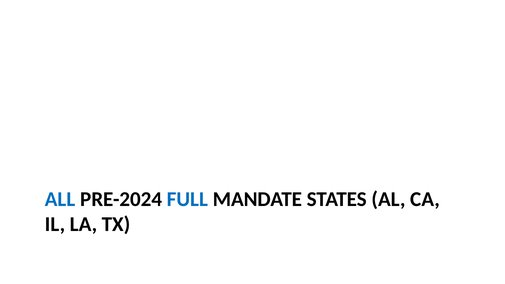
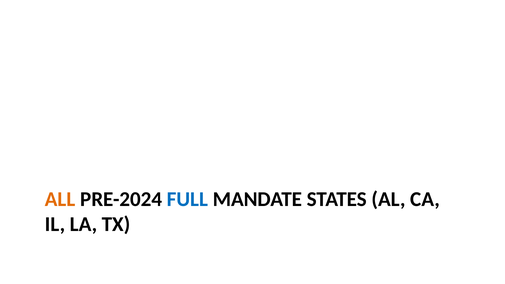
ALL colour: blue -> orange
